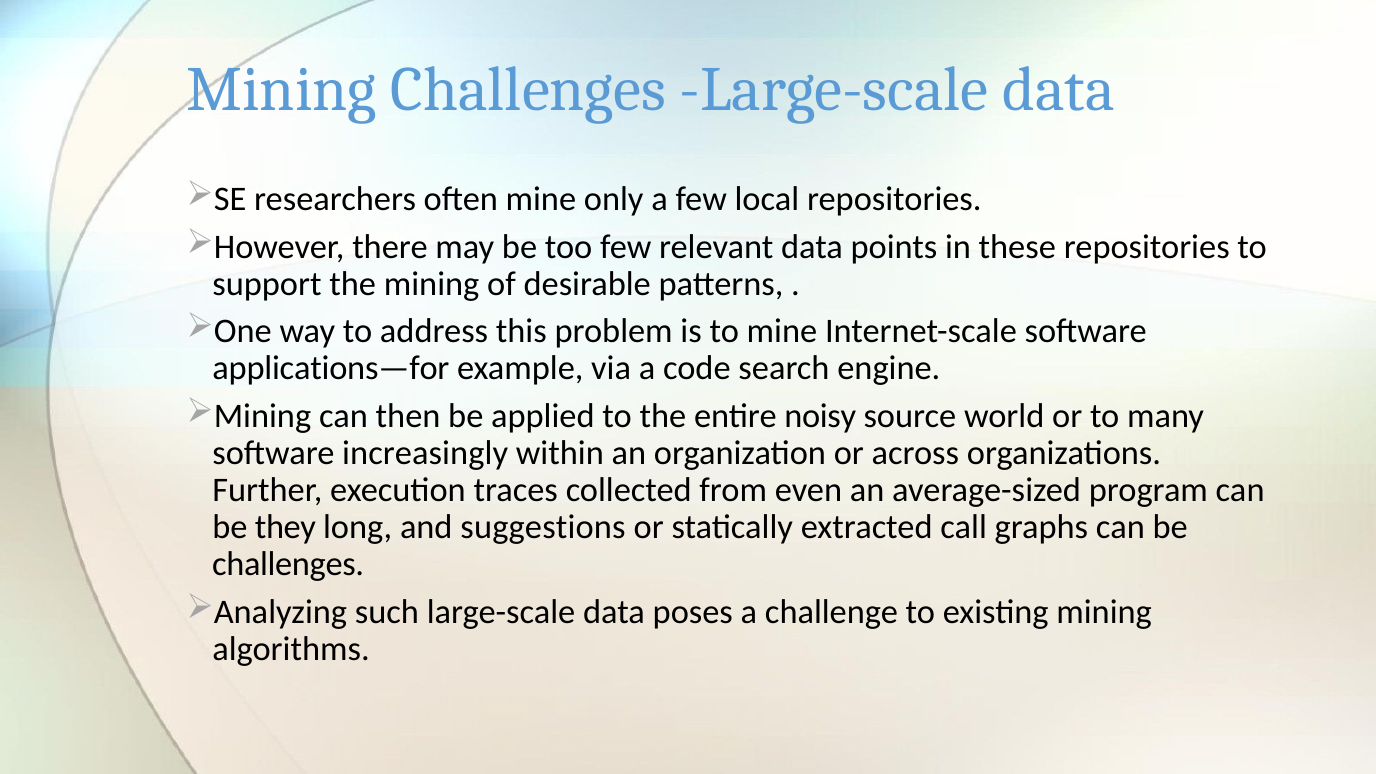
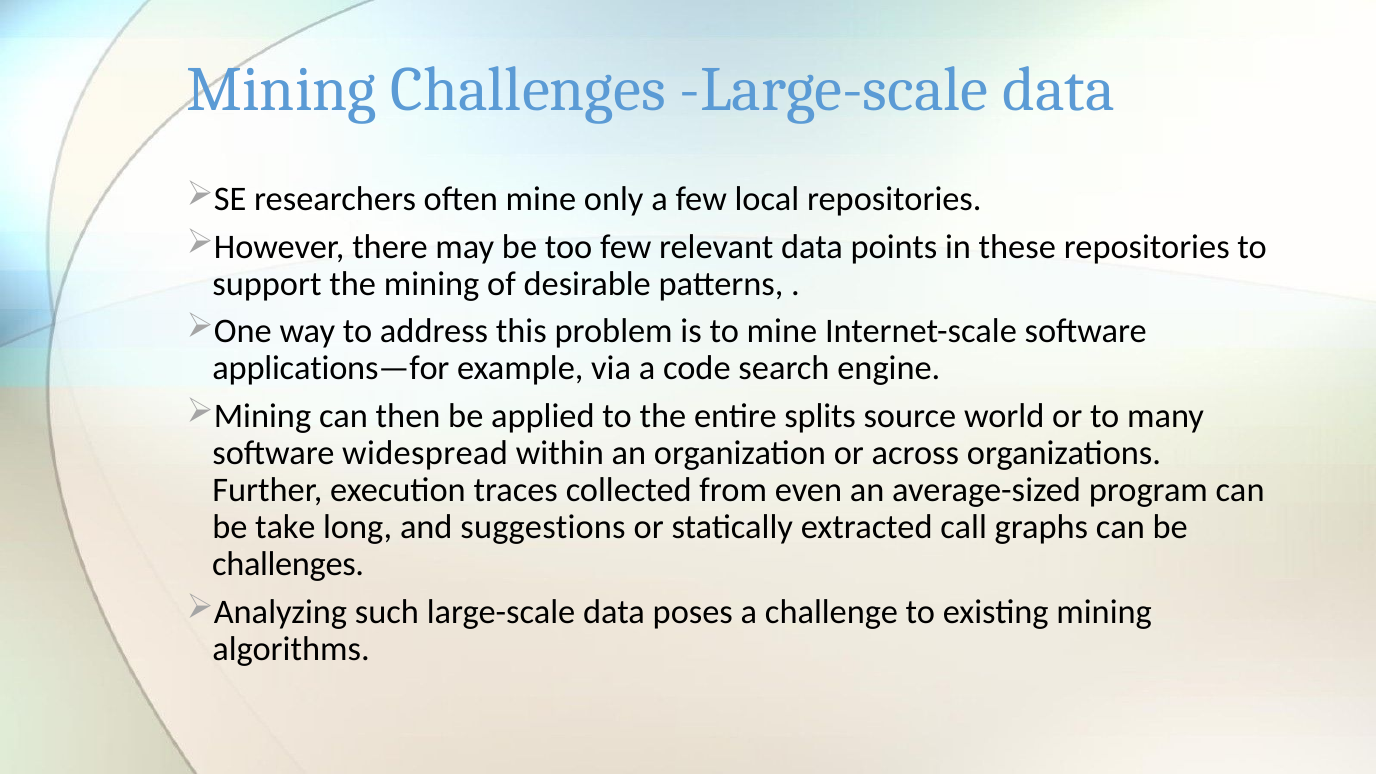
noisy: noisy -> splits
increasingly: increasingly -> widespread
they: they -> take
